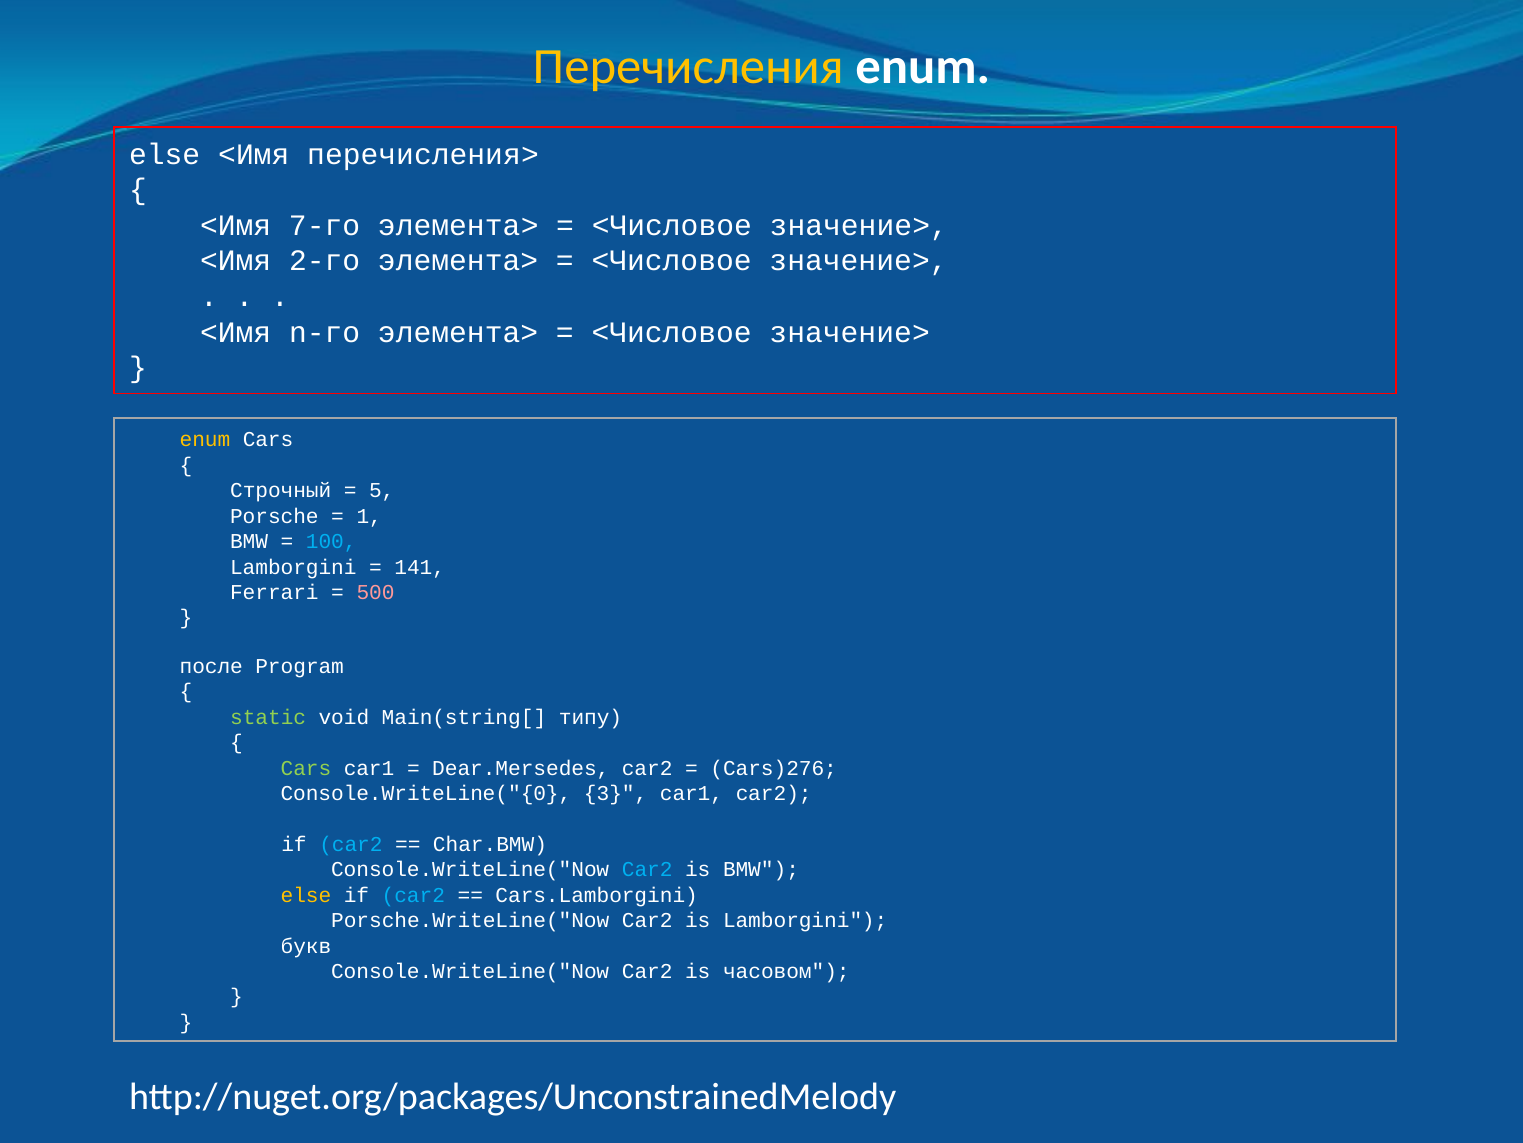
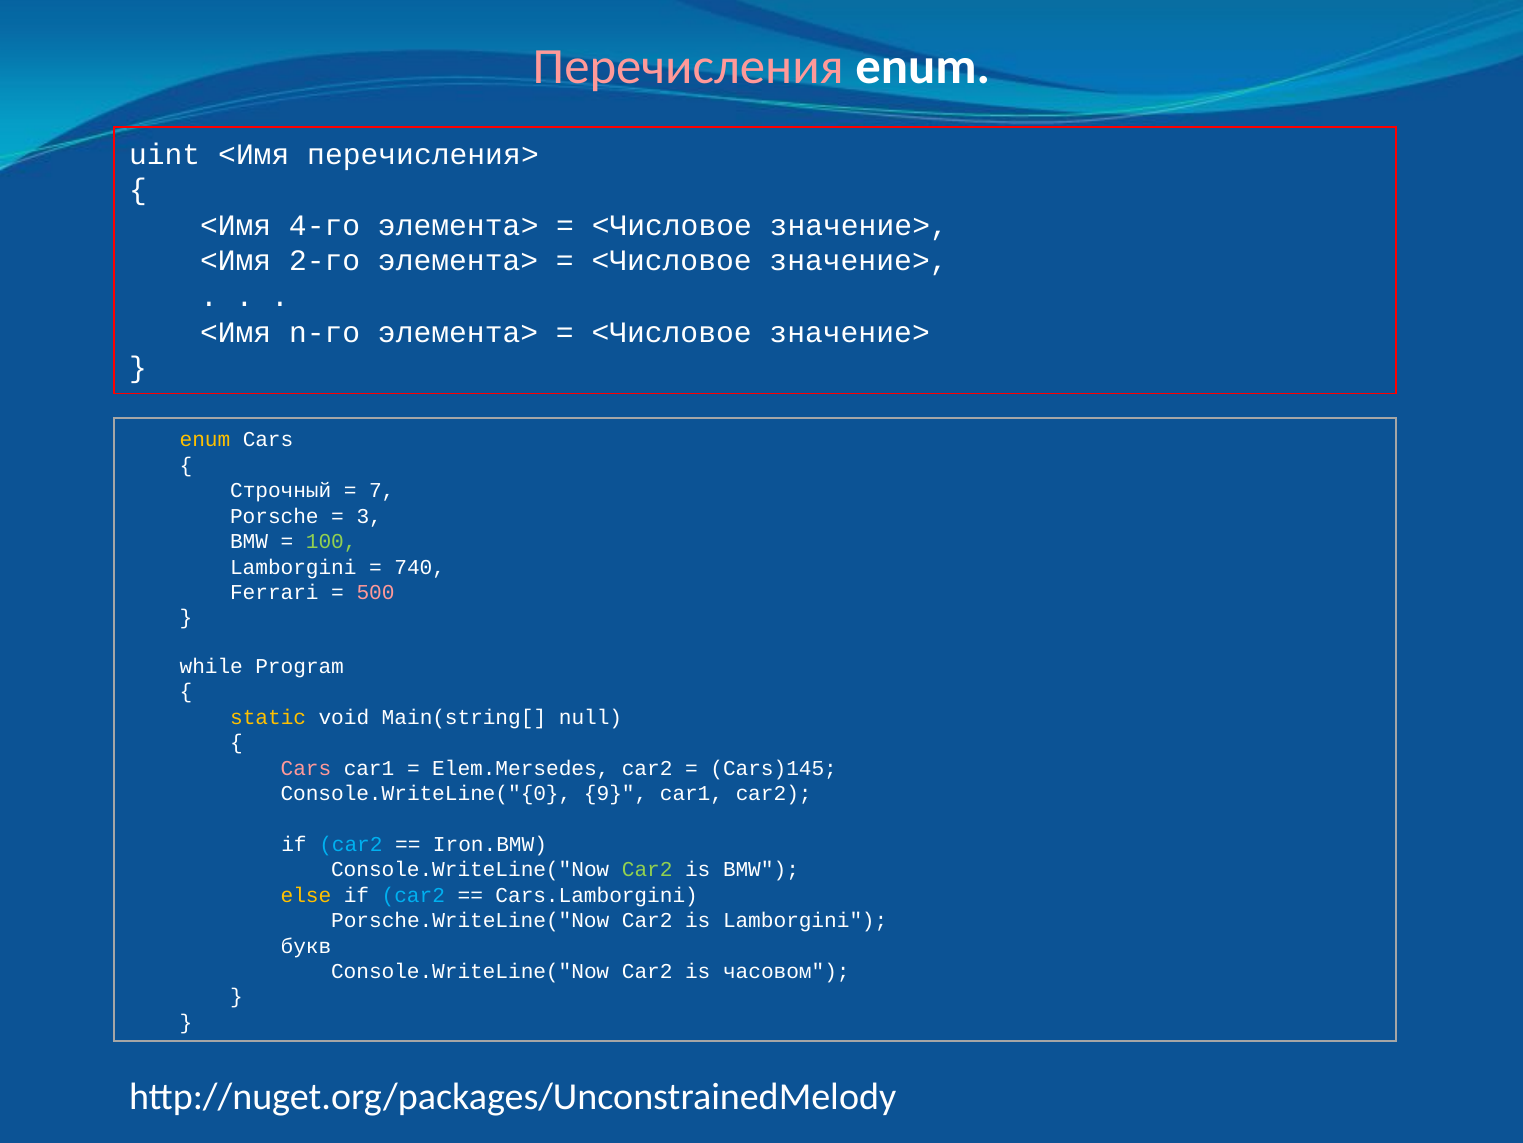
Перечисления colour: yellow -> pink
else at (165, 154): else -> uint
7-го: 7-го -> 4-го
5: 5 -> 7
1: 1 -> 3
100 colour: light blue -> light green
141: 141 -> 740
после: после -> while
static colour: light green -> yellow
типу: типу -> null
Cars at (306, 768) colour: light green -> pink
Dear.Mersedes: Dear.Mersedes -> Elem.Mersedes
Cars)276: Cars)276 -> Cars)145
3: 3 -> 9
Char.BMW: Char.BMW -> Iron.BMW
Car2 at (647, 869) colour: light blue -> light green
